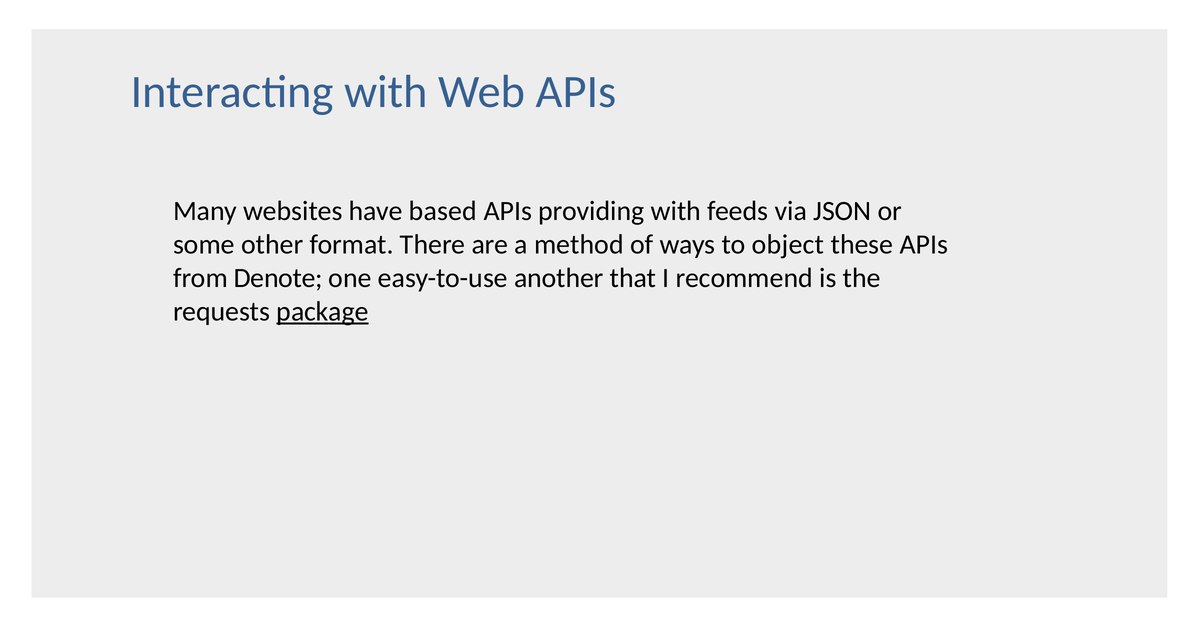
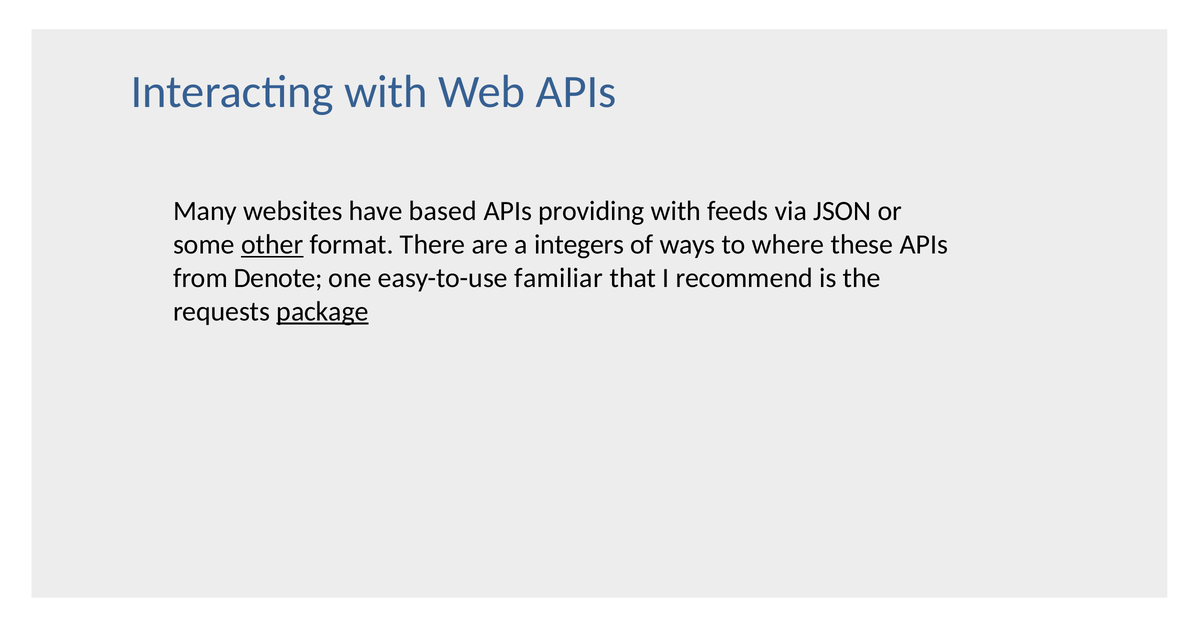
other underline: none -> present
method: method -> integers
object: object -> where
another: another -> familiar
